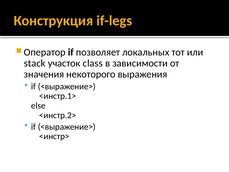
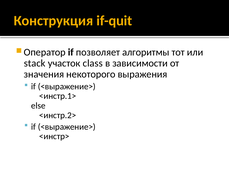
if-legs: if-legs -> if-quit
локальных: локальных -> алгоритмы
